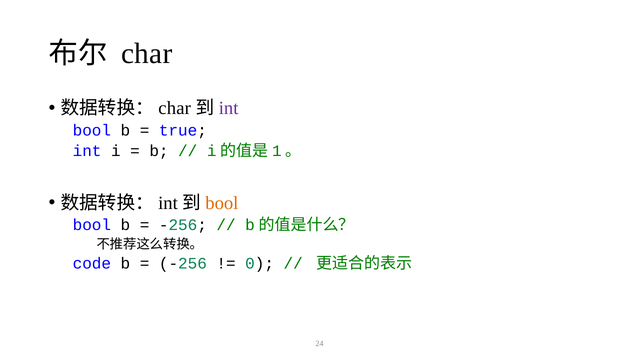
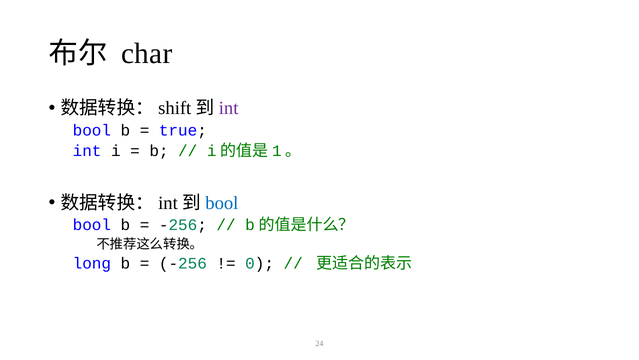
char at (175, 108): char -> shift
bool at (222, 203) colour: orange -> blue
code: code -> long
